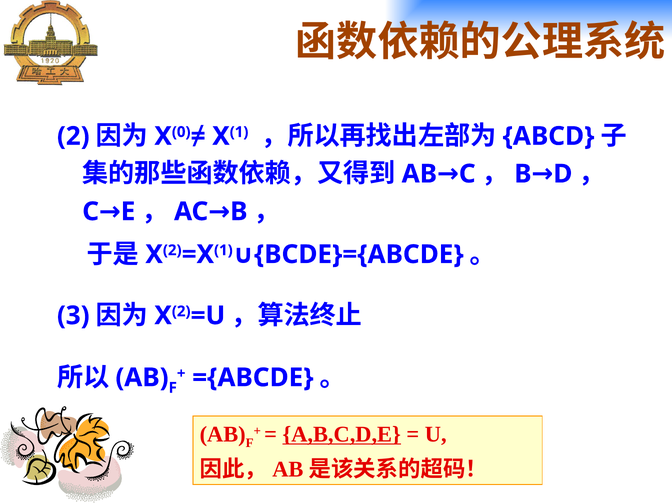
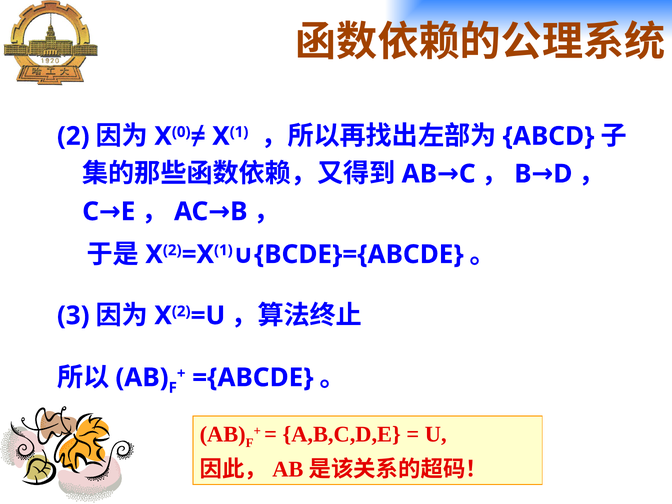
A,B,C,D,E underline: present -> none
